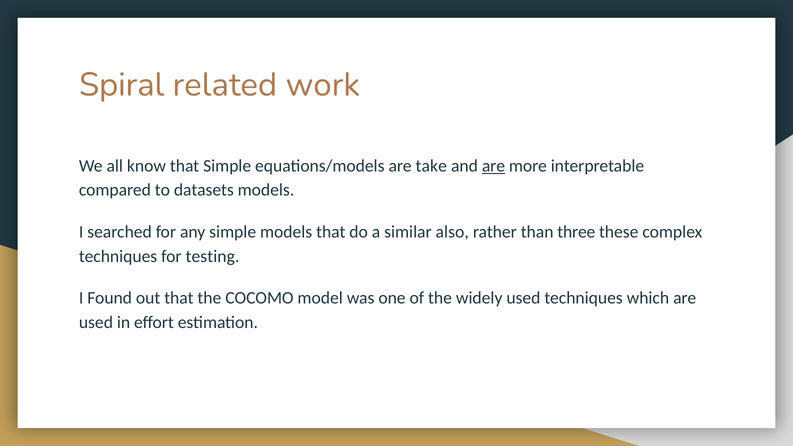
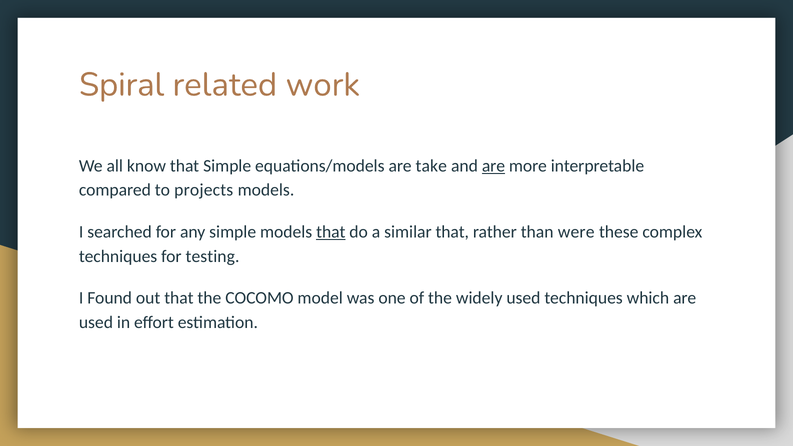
datasets: datasets -> projects
that at (331, 232) underline: none -> present
similar also: also -> that
three: three -> were
